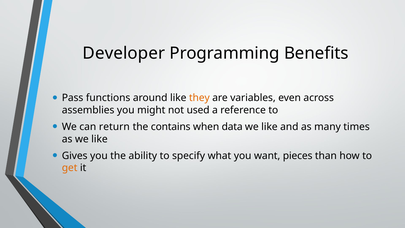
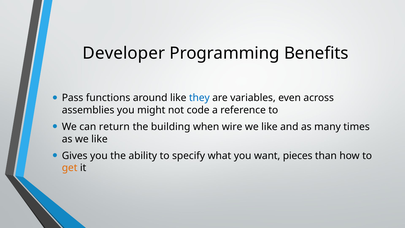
they colour: orange -> blue
used: used -> code
contains: contains -> building
data: data -> wire
